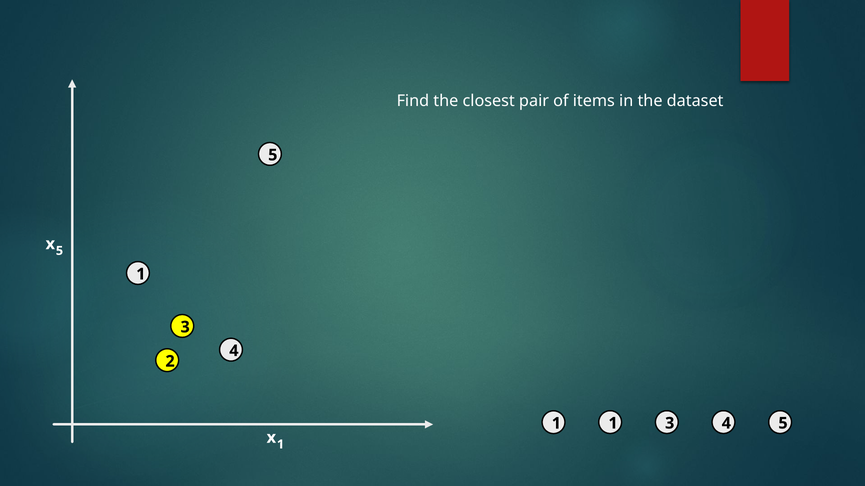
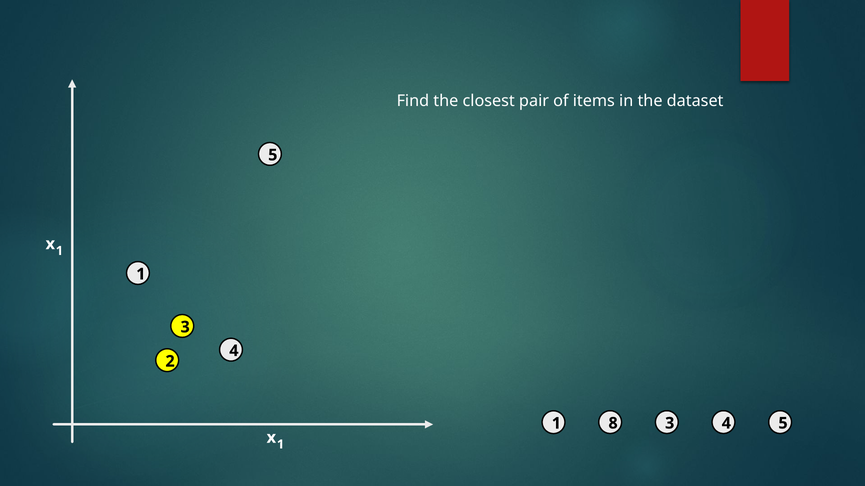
5 at (59, 251): 5 -> 1
1 at (613, 424): 1 -> 8
